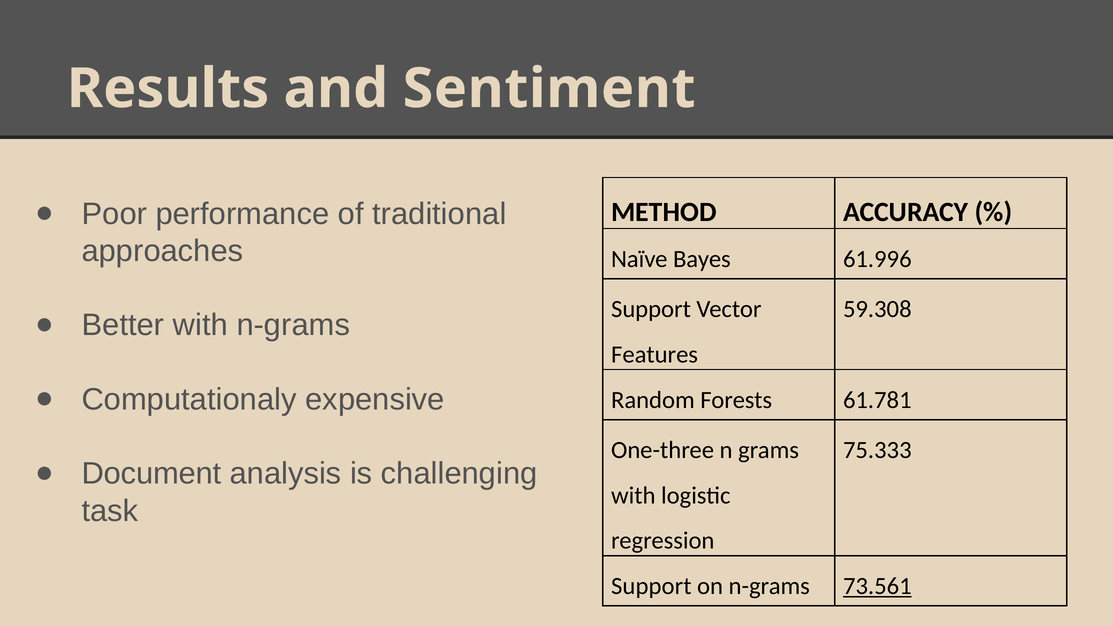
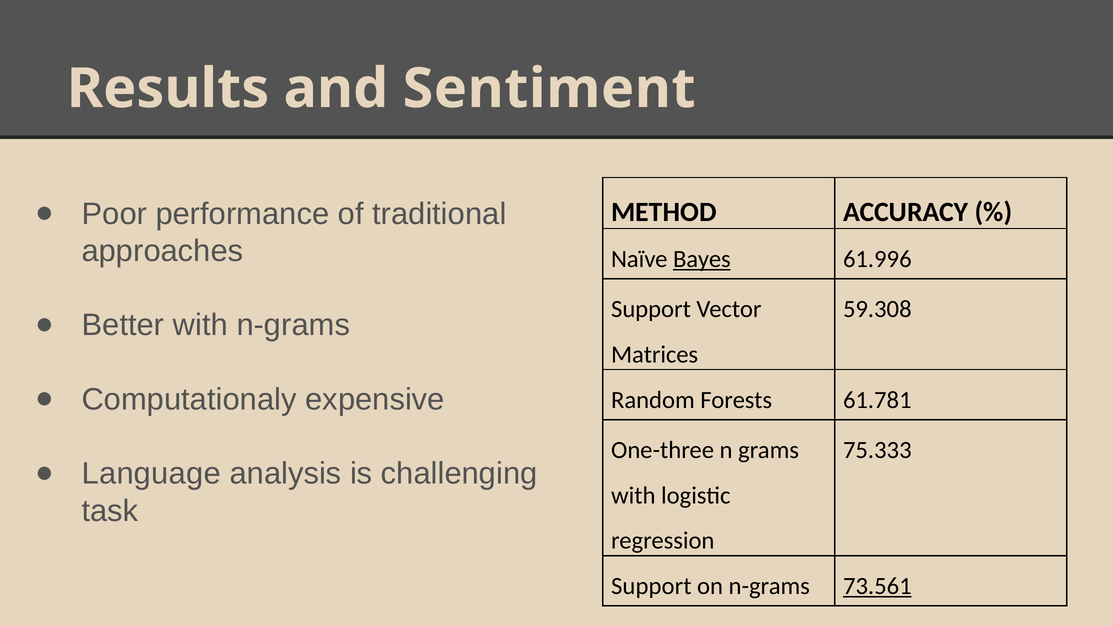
Bayes underline: none -> present
Features: Features -> Matrices
Document: Document -> Language
